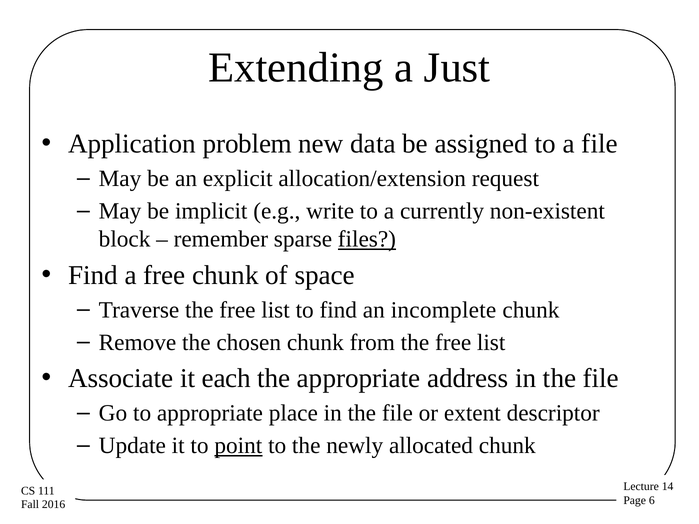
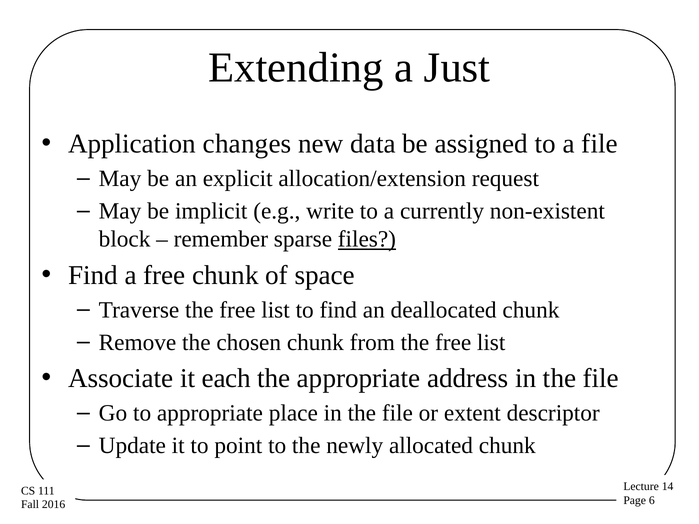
problem: problem -> changes
incomplete: incomplete -> deallocated
point underline: present -> none
